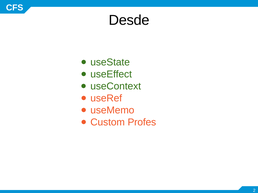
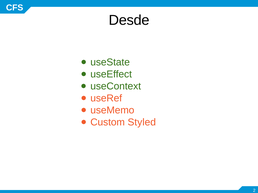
Profes: Profes -> Styled
